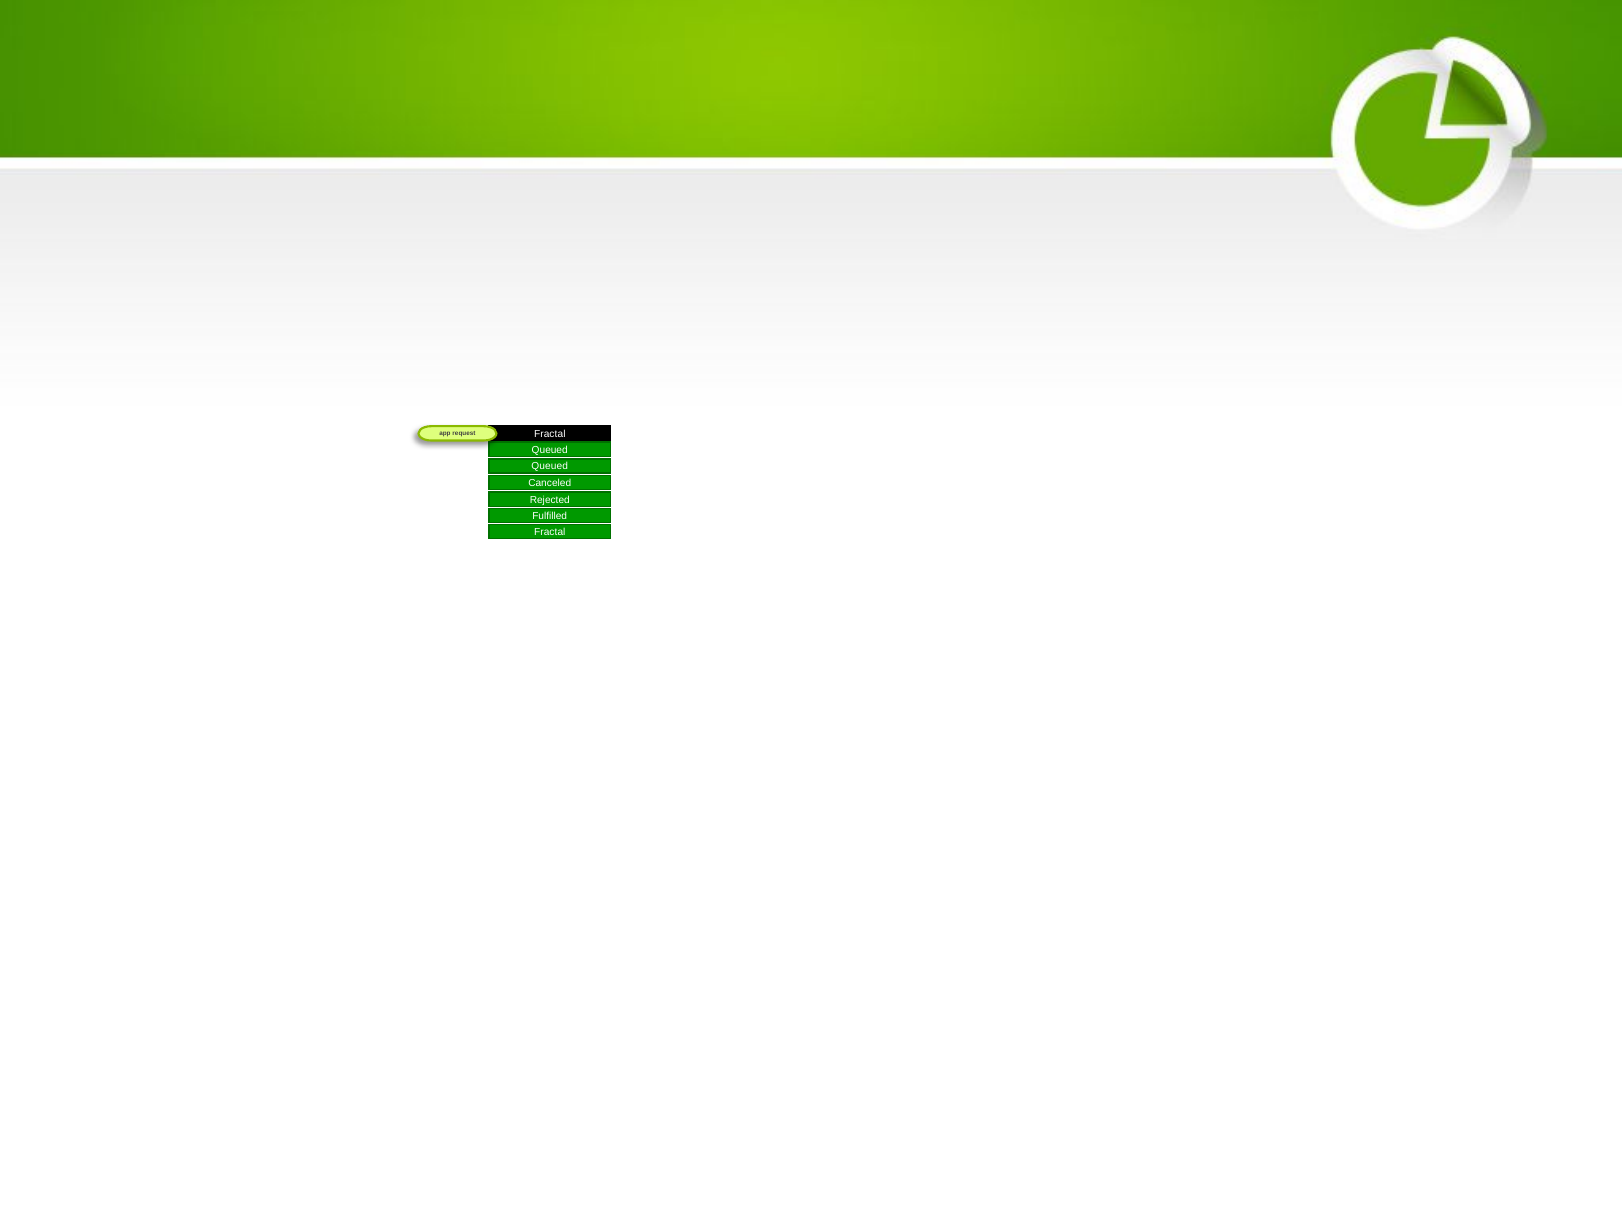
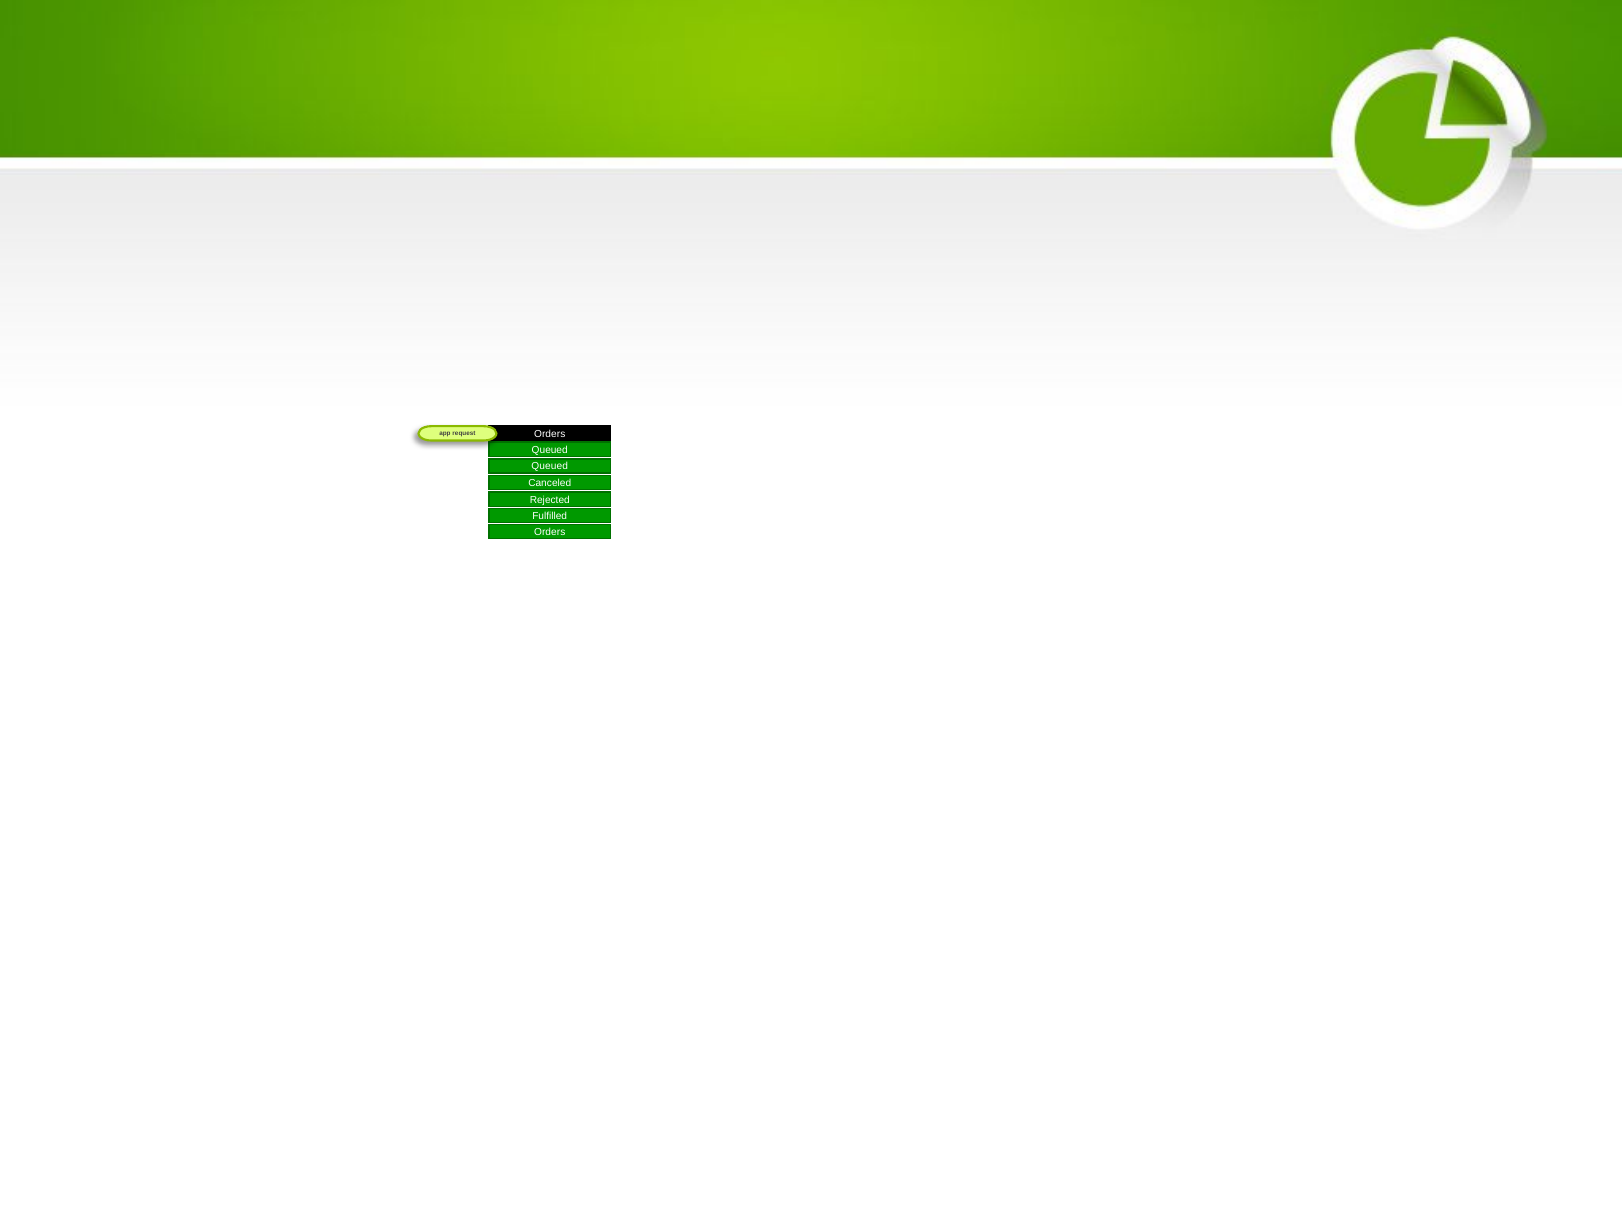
Fractal at (550, 434): Fractal -> Orders
Fractal at (550, 532): Fractal -> Orders
